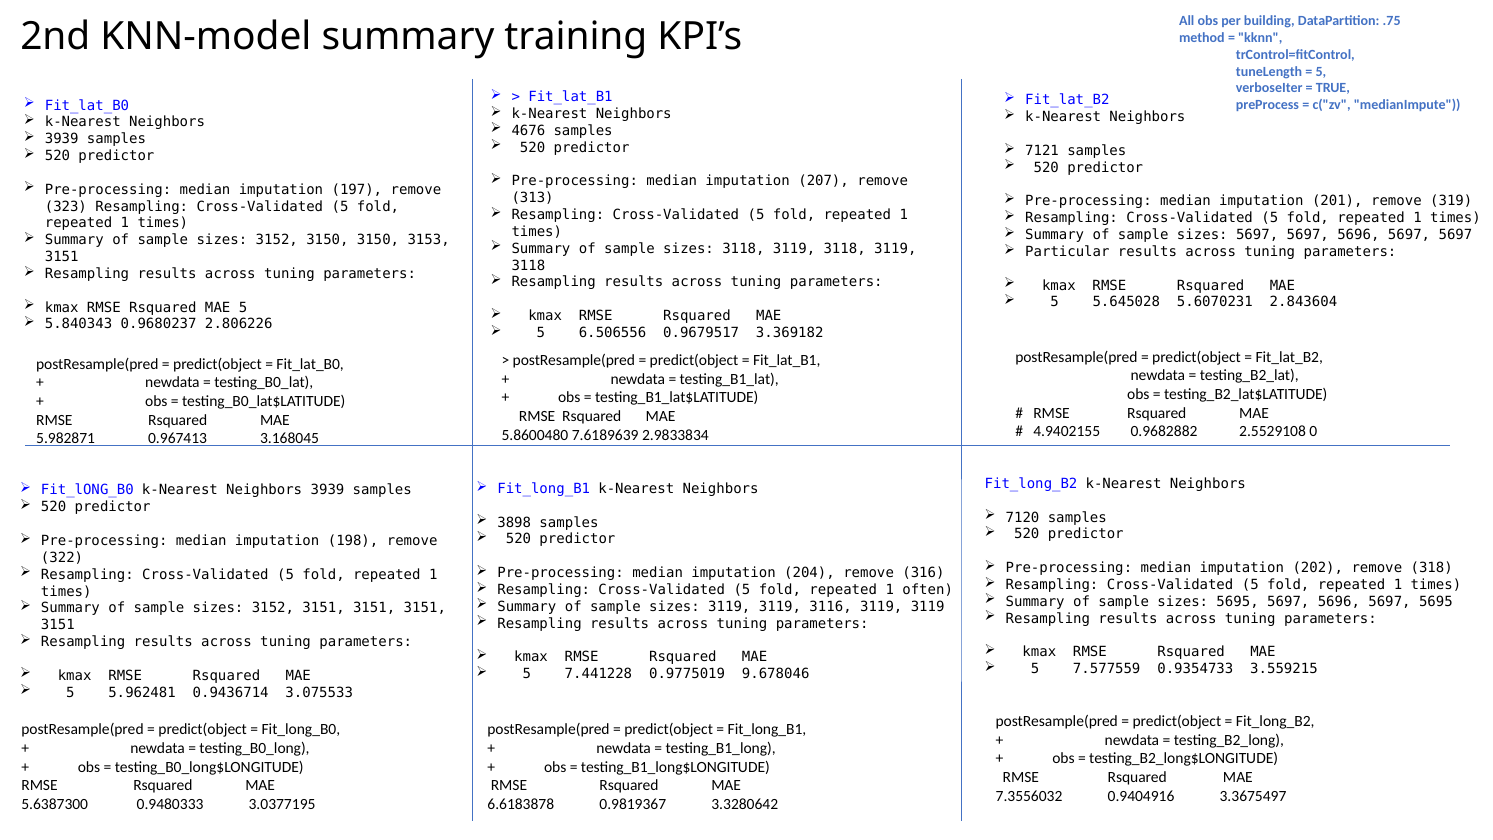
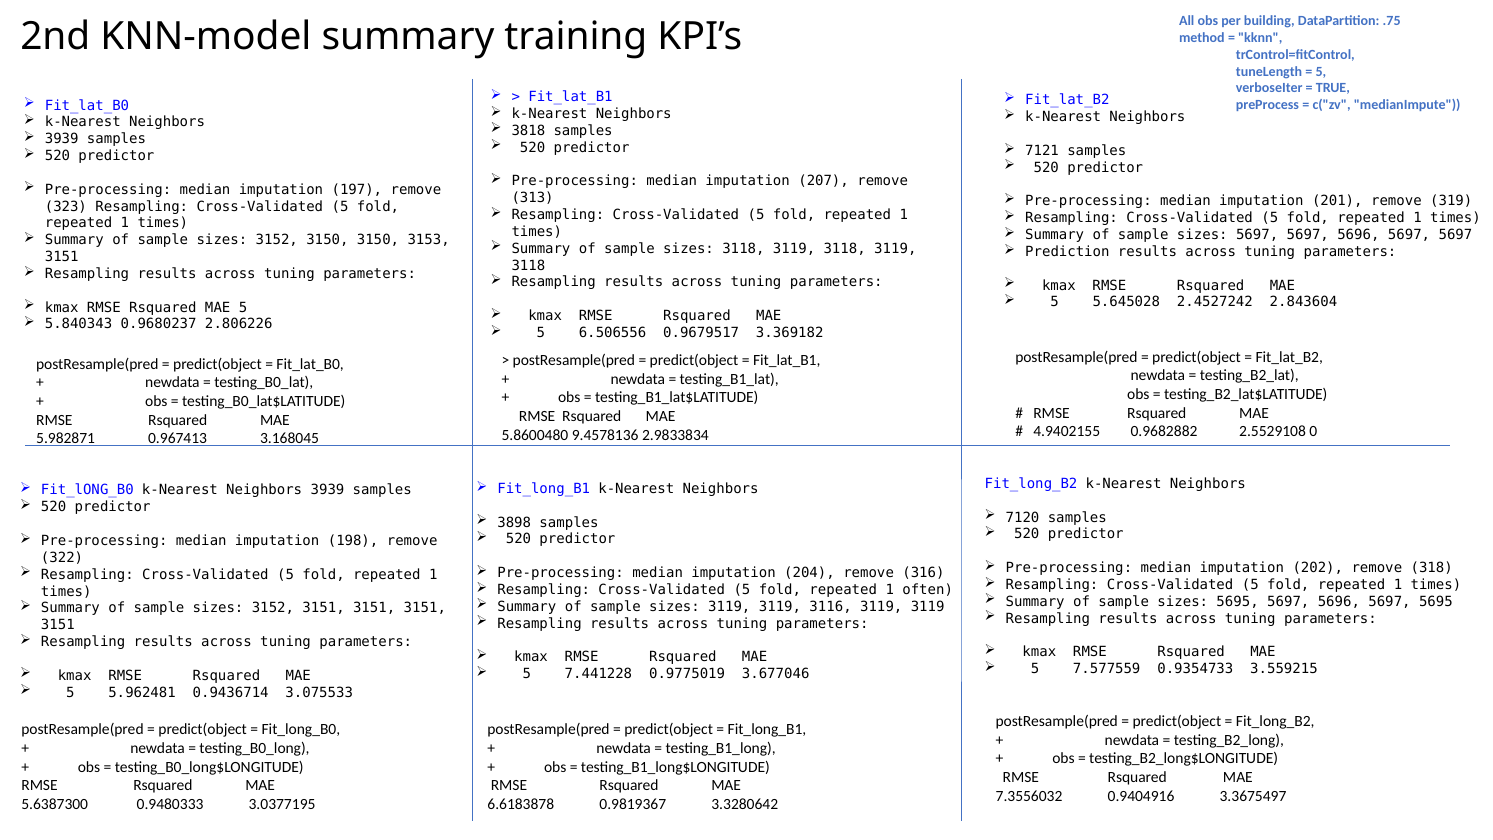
4676: 4676 -> 3818
Particular: Particular -> Prediction
5.6070231: 5.6070231 -> 2.4527242
7.6189639: 7.6189639 -> 9.4578136
9.678046: 9.678046 -> 3.677046
